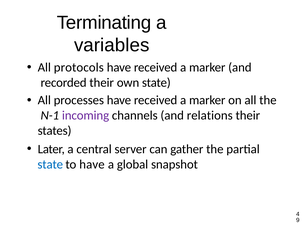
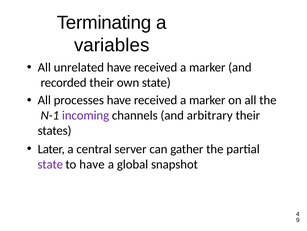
protocols: protocols -> unrelated
relations: relations -> arbitrary
state at (50, 164) colour: blue -> purple
